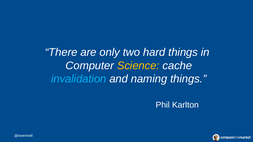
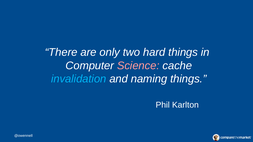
Science colour: yellow -> pink
